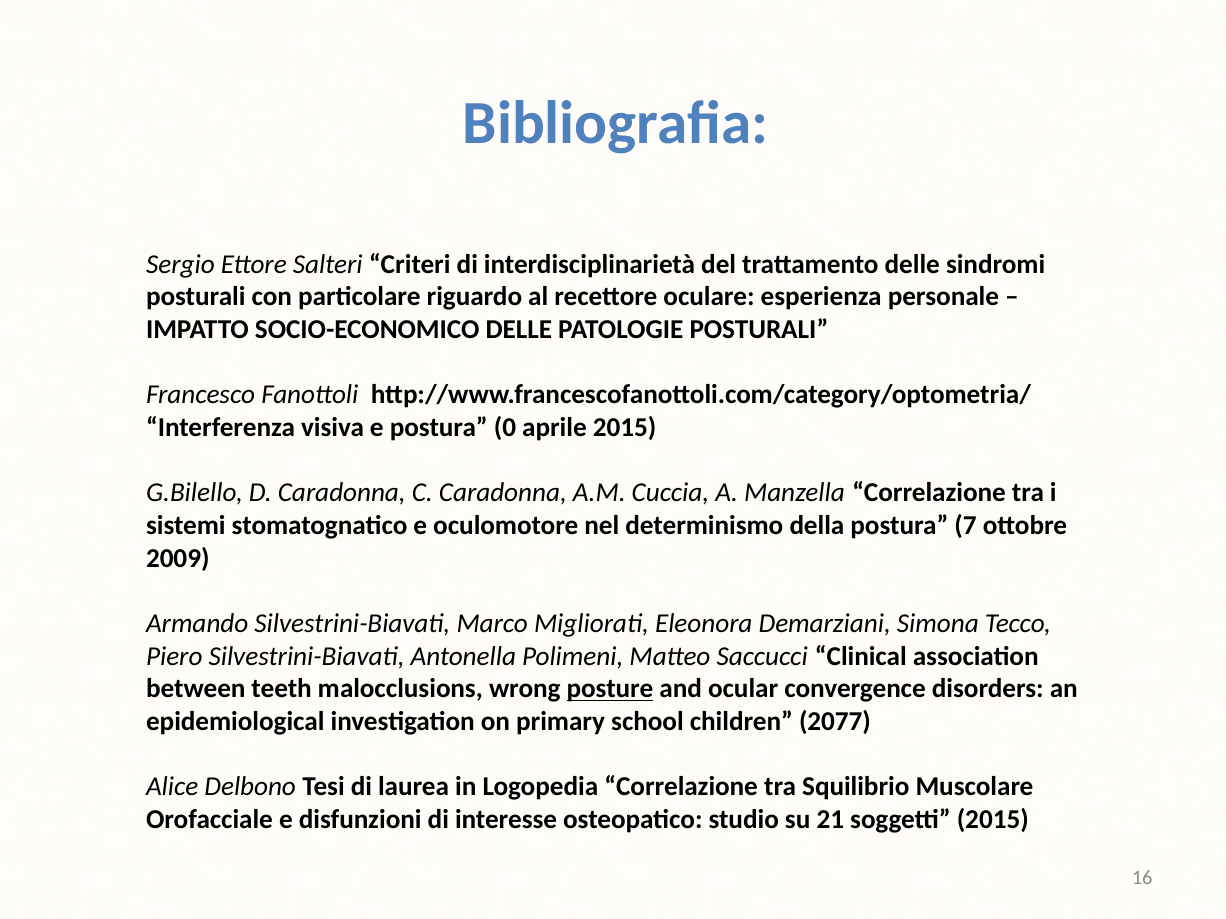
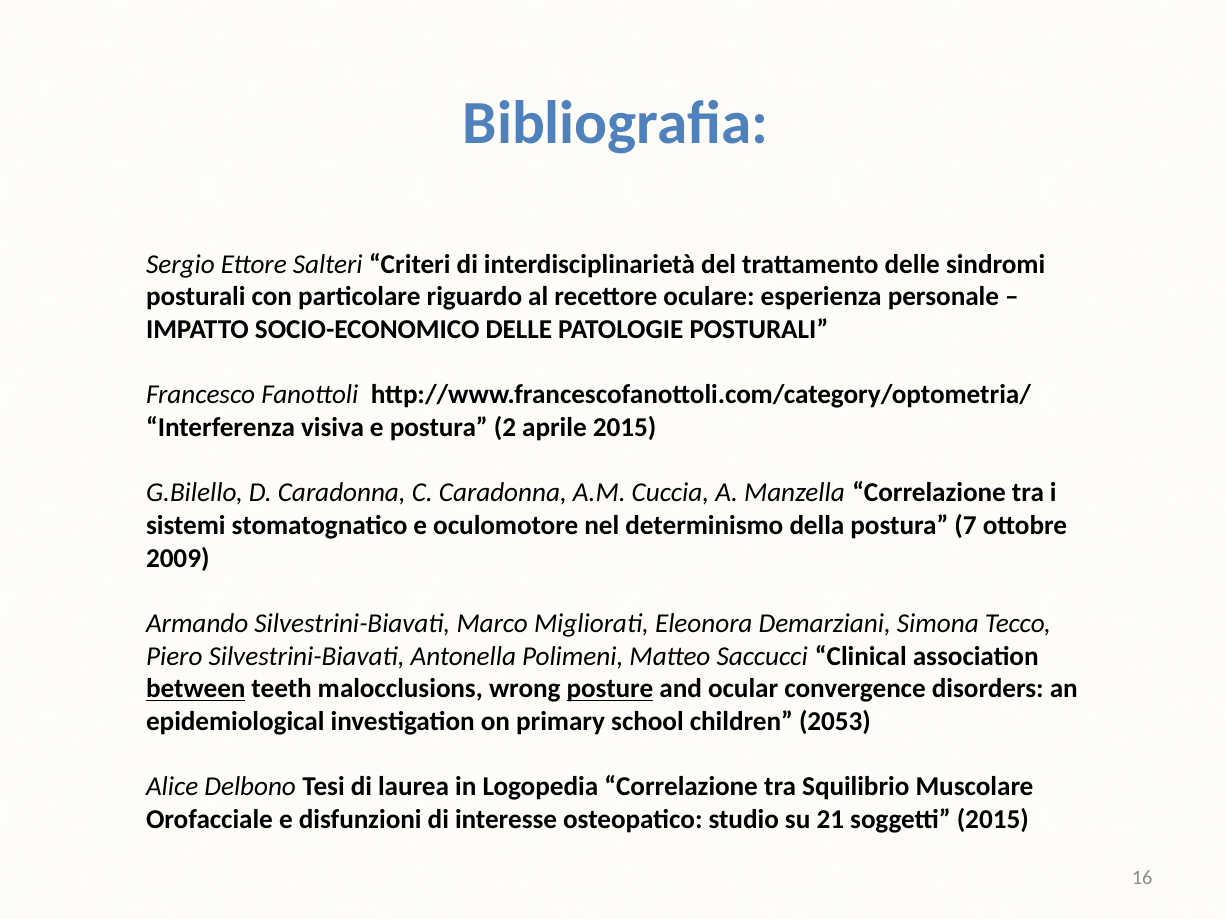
0: 0 -> 2
between underline: none -> present
2077: 2077 -> 2053
